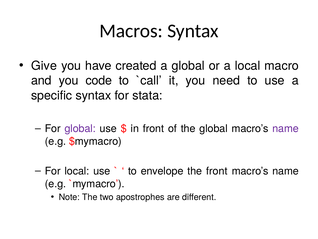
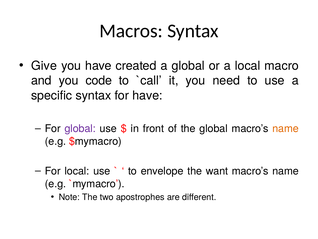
for stata: stata -> have
name at (286, 128) colour: purple -> orange
the front: front -> want
